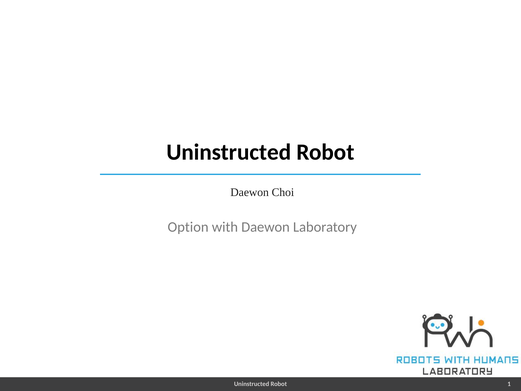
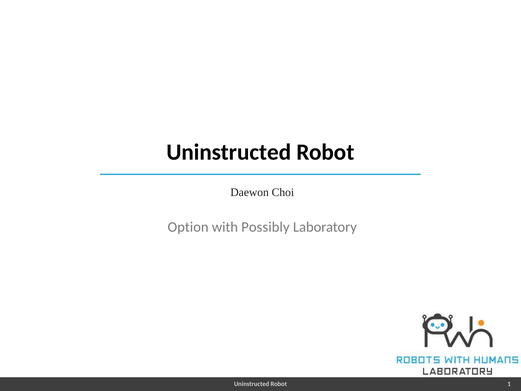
with Daewon: Daewon -> Possibly
